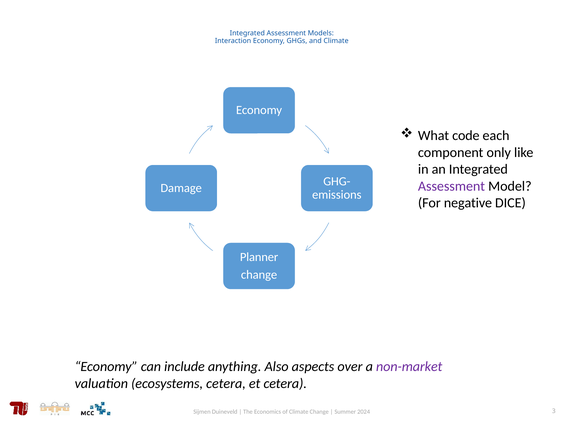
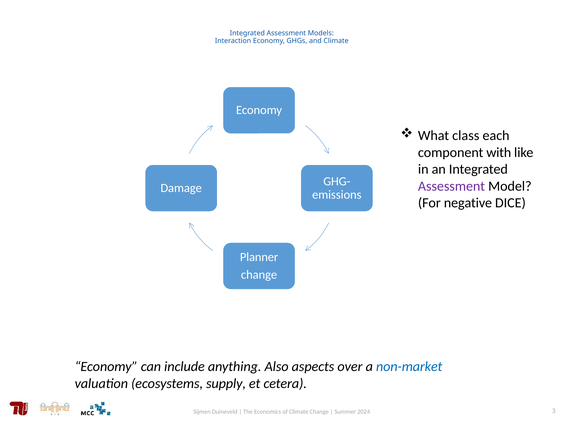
code: code -> class
only: only -> with
non-market colour: purple -> blue
ecosystems cetera: cetera -> supply
